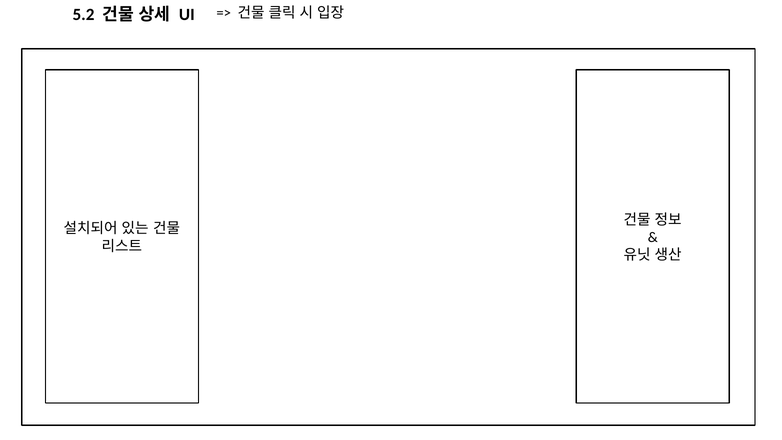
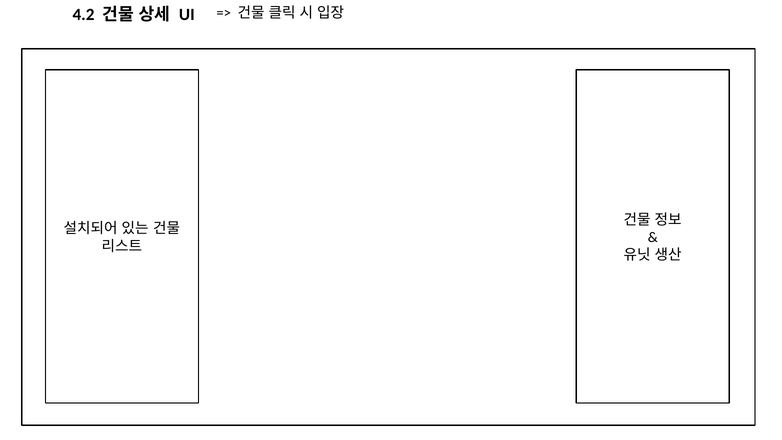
5.2: 5.2 -> 4.2
